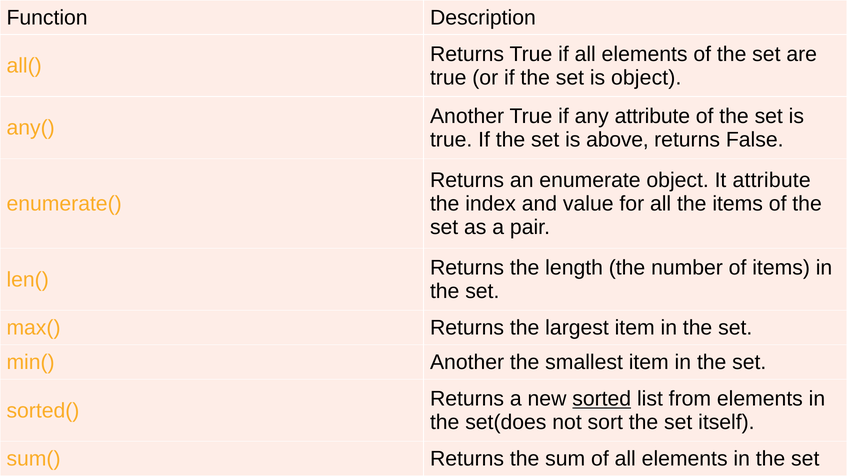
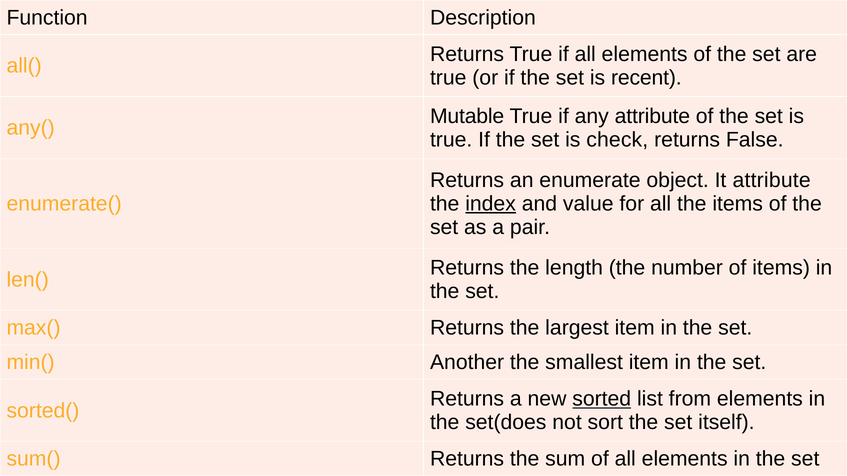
is object: object -> recent
Another at (467, 116): Another -> Mutable
above: above -> check
index underline: none -> present
